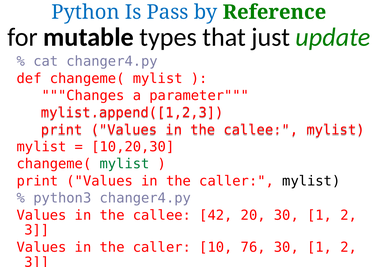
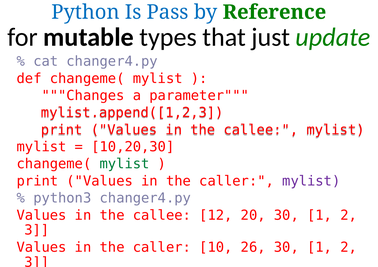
mylist at (311, 181) colour: black -> purple
42: 42 -> 12
76: 76 -> 26
